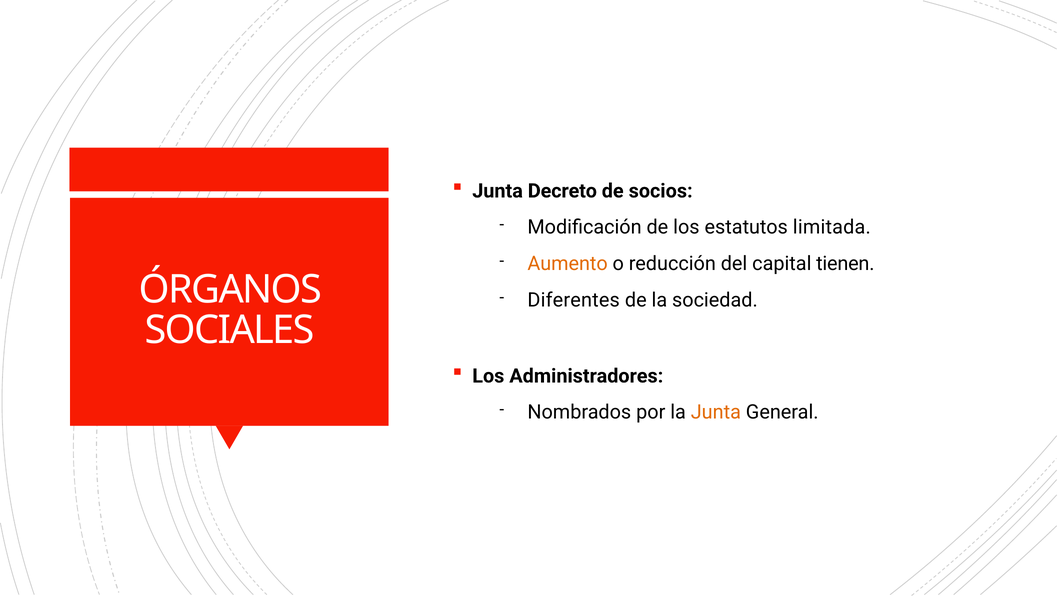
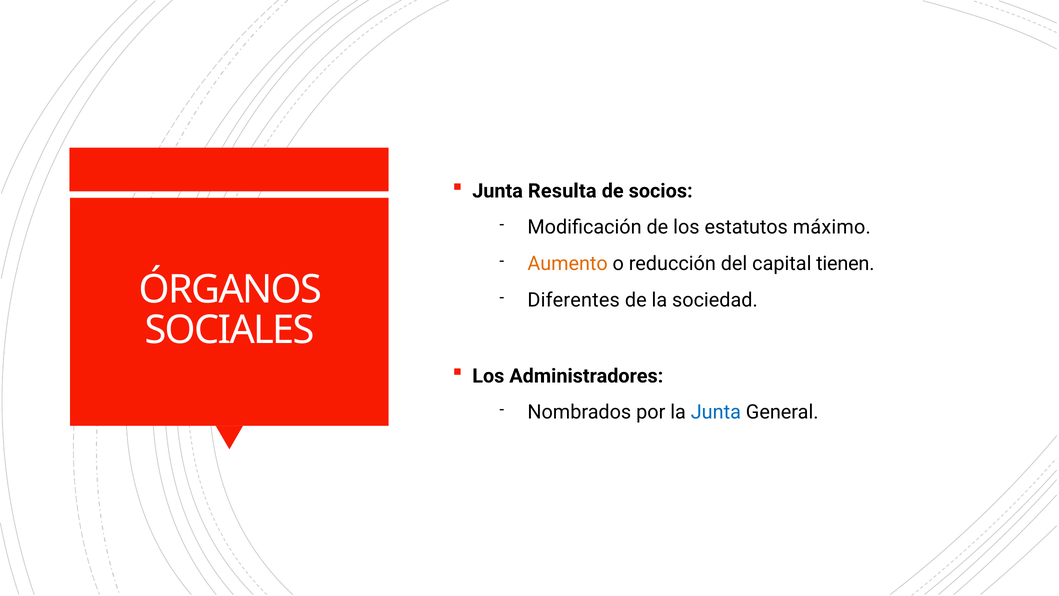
Decreto: Decreto -> Resulta
limitada: limitada -> máximo
Junta at (716, 412) colour: orange -> blue
